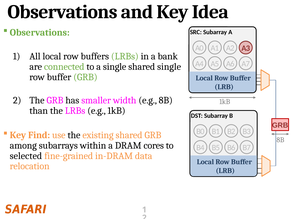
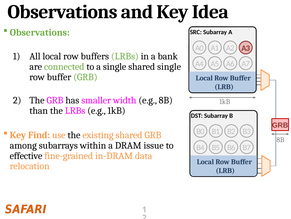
cores: cores -> issue
selected: selected -> effective
